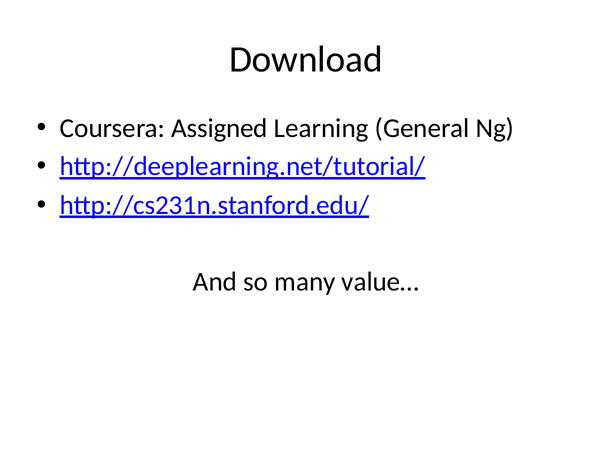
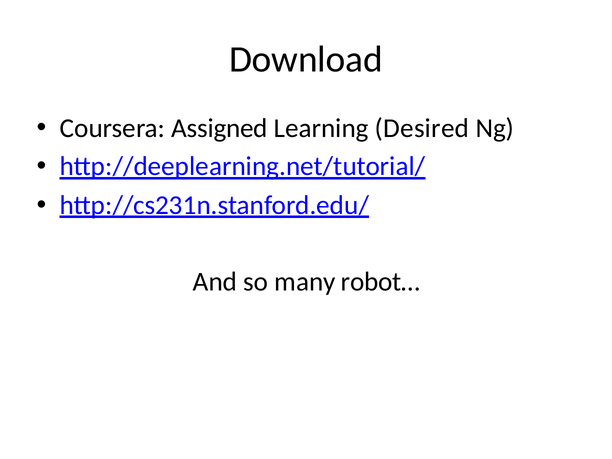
General: General -> Desired
value…: value… -> robot…
